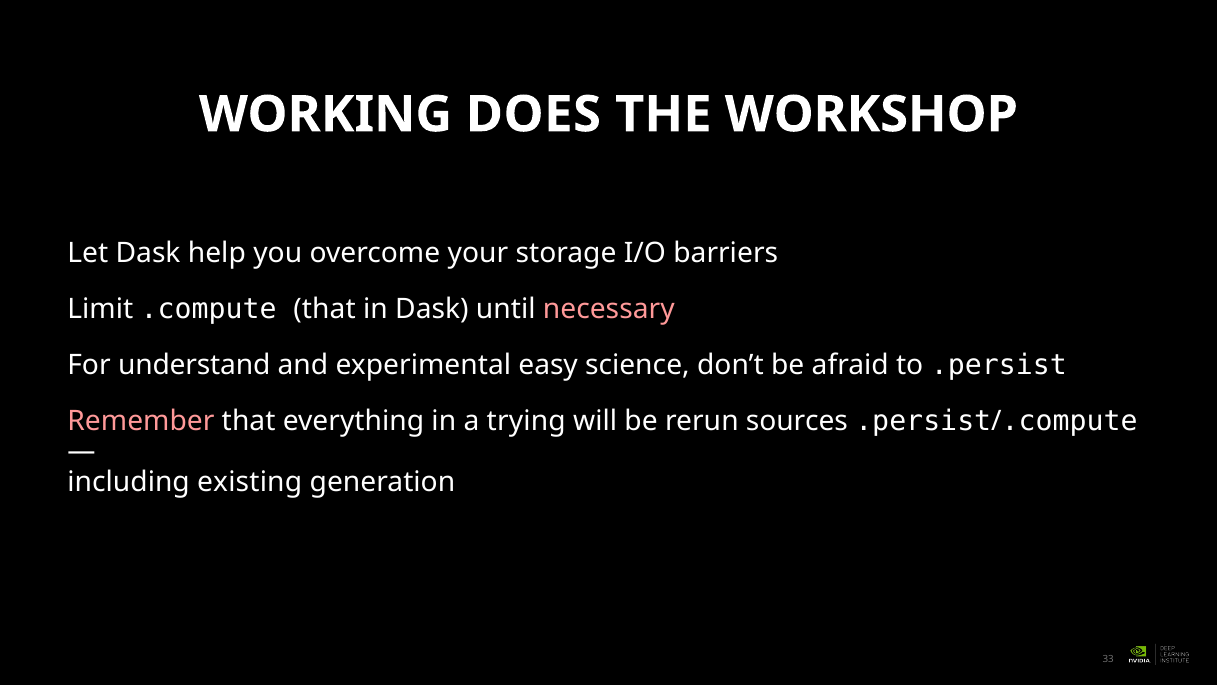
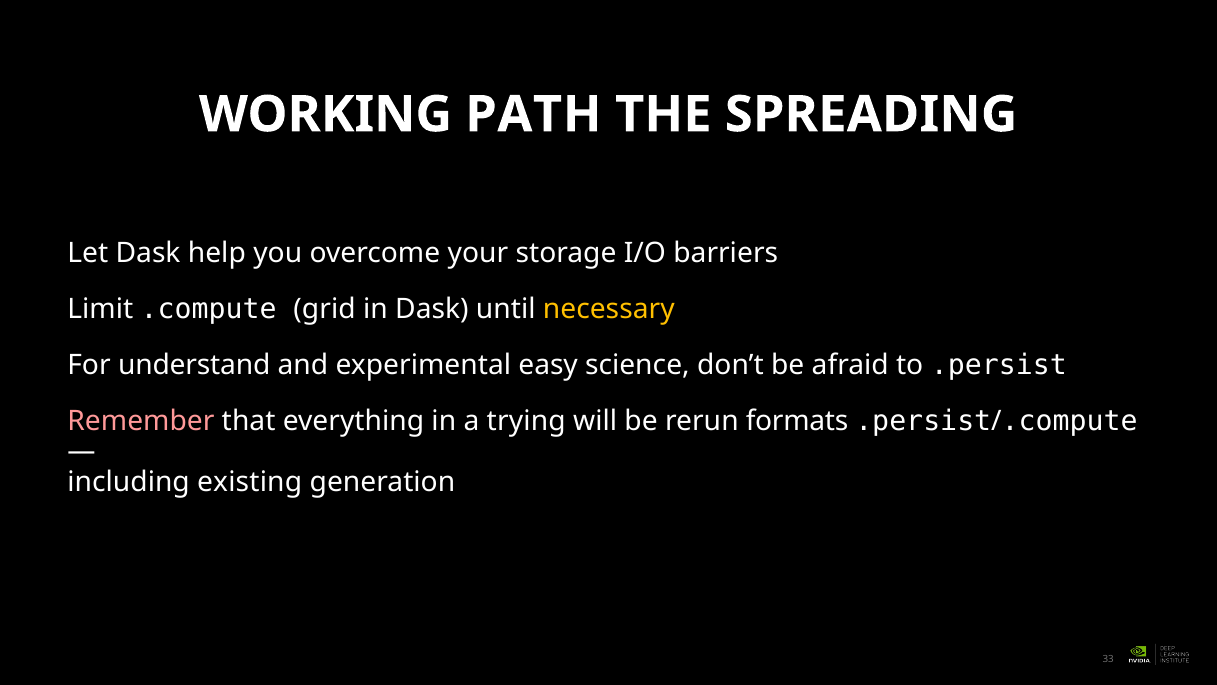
DOES: DOES -> PATH
WORKSHOP: WORKSHOP -> SPREADING
.compute that: that -> grid
necessary colour: pink -> yellow
sources: sources -> formats
